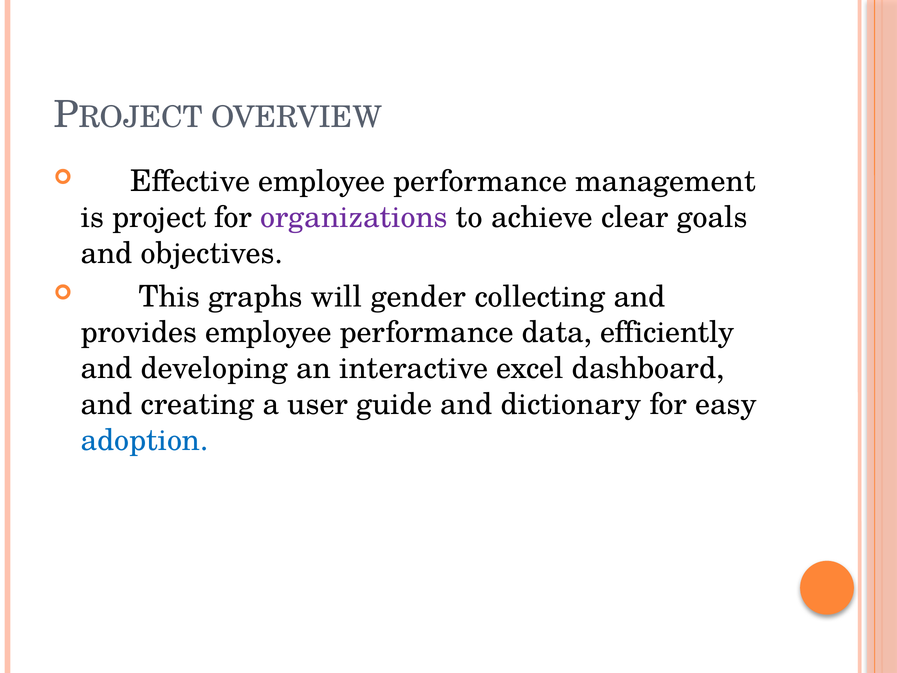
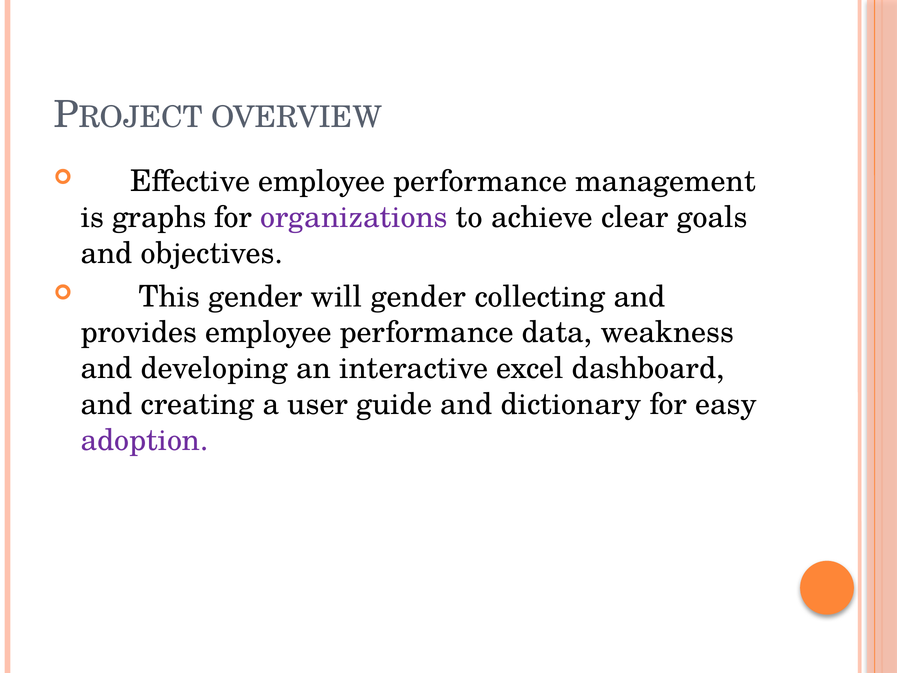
project: project -> graphs
This graphs: graphs -> gender
efficiently: efficiently -> weakness
adoption colour: blue -> purple
